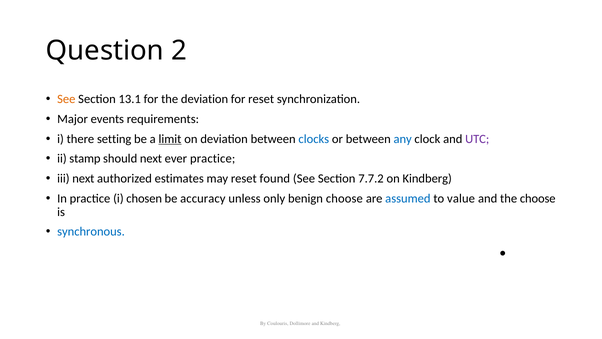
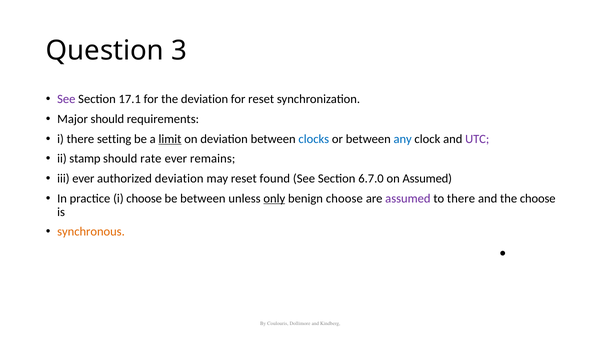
2: 2 -> 3
See at (66, 99) colour: orange -> purple
13.1: 13.1 -> 17.1
Major events: events -> should
should next: next -> rate
ever practice: practice -> remains
iii next: next -> ever
authorized estimates: estimates -> deviation
7.7.2: 7.7.2 -> 6.7.0
on Kindberg: Kindberg -> Assumed
i chosen: chosen -> choose
be accuracy: accuracy -> between
only underline: none -> present
assumed at (408, 198) colour: blue -> purple
to value: value -> there
synchronous colour: blue -> orange
